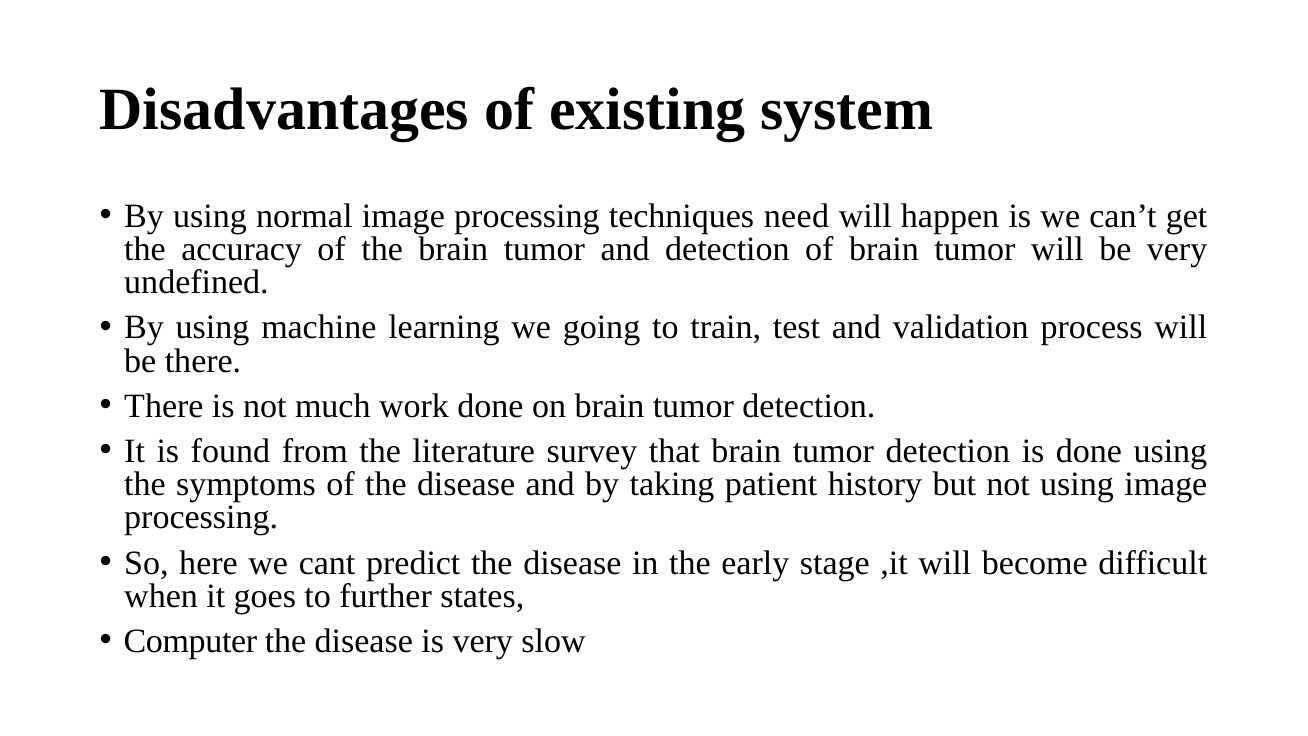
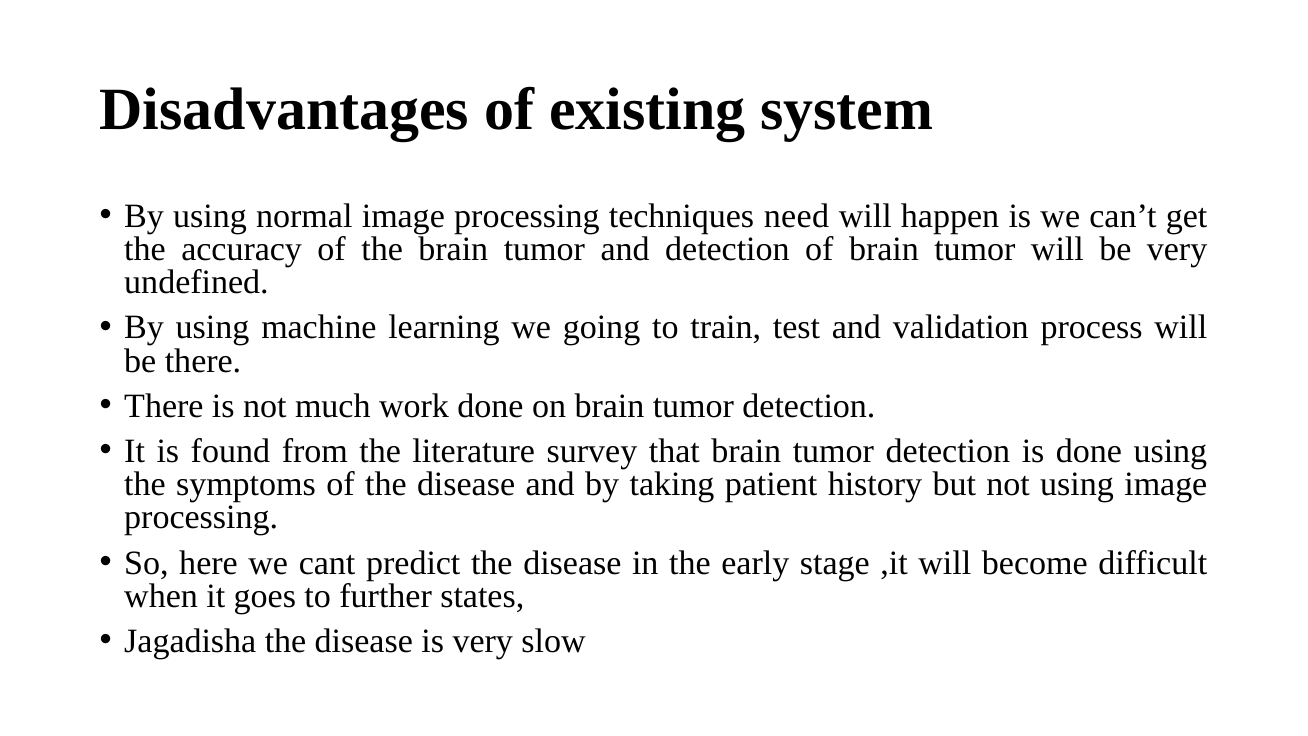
Computer: Computer -> Jagadisha
